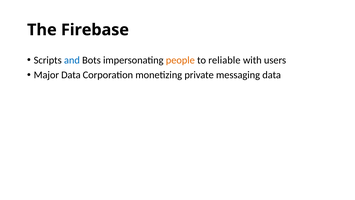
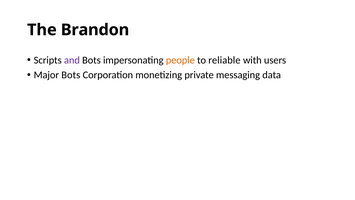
Firebase: Firebase -> Brandon
and colour: blue -> purple
Major Data: Data -> Bots
